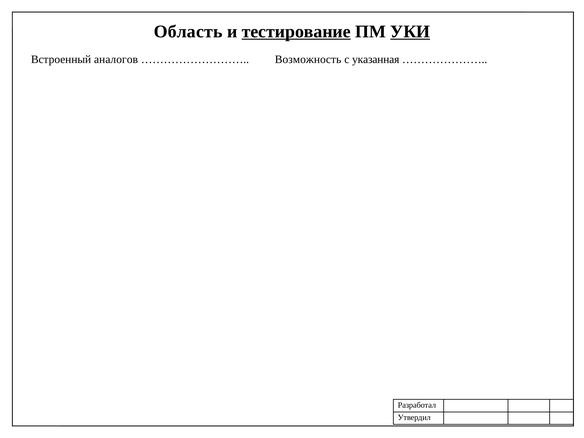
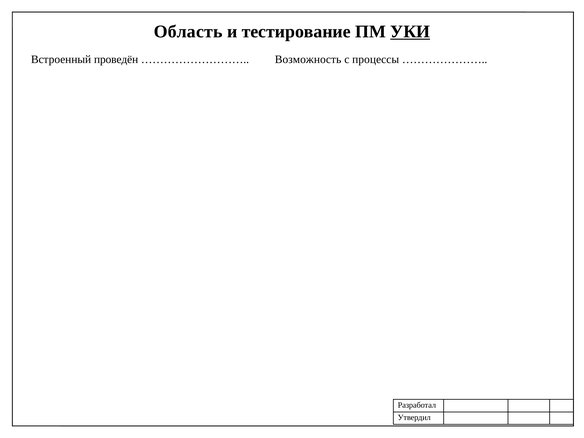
тестирование underline: present -> none
аналогов: аналогов -> проведён
указанная: указанная -> процессы
